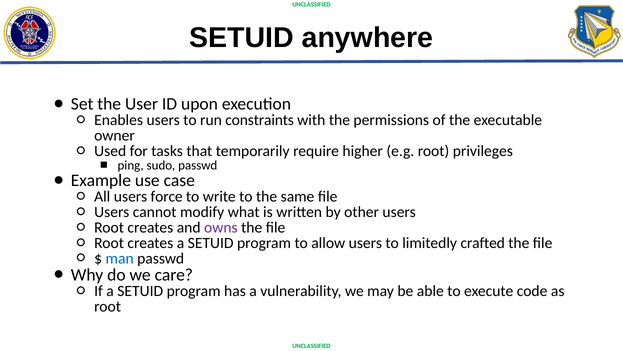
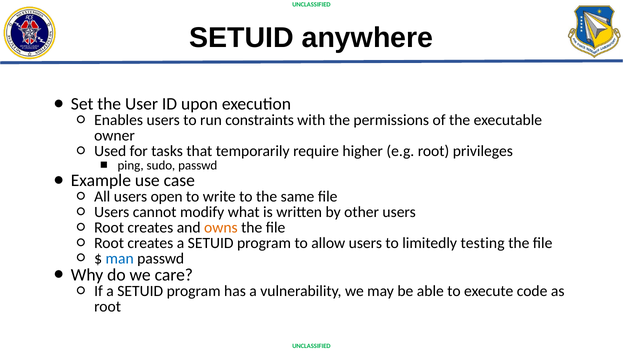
force: force -> open
owns colour: purple -> orange
crafted: crafted -> testing
